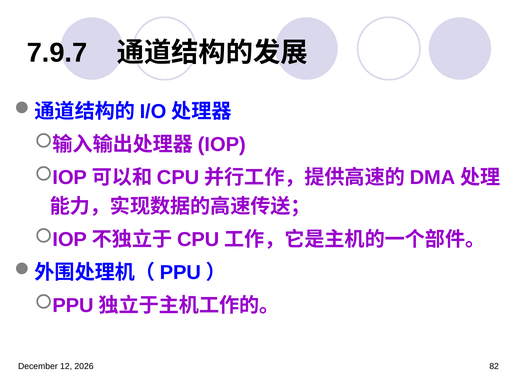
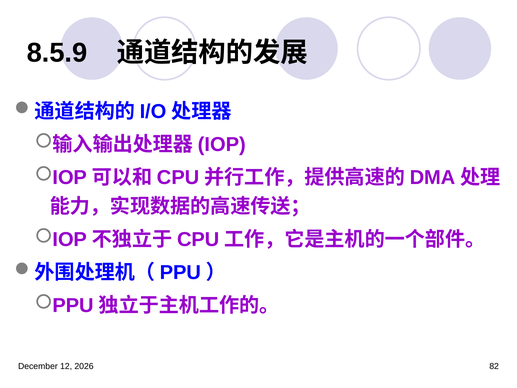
7.9.7: 7.9.7 -> 8.5.9
